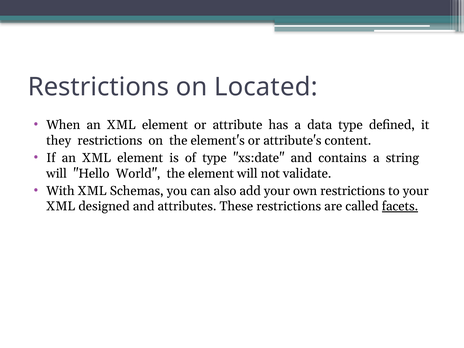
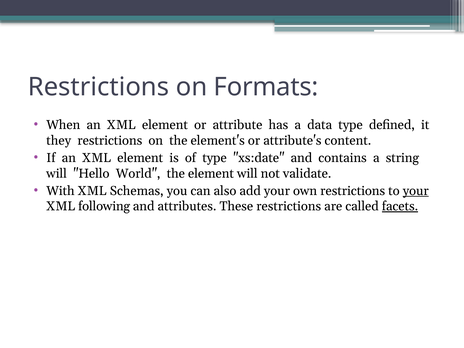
Located: Located -> Formats
your at (416, 191) underline: none -> present
designed: designed -> following
